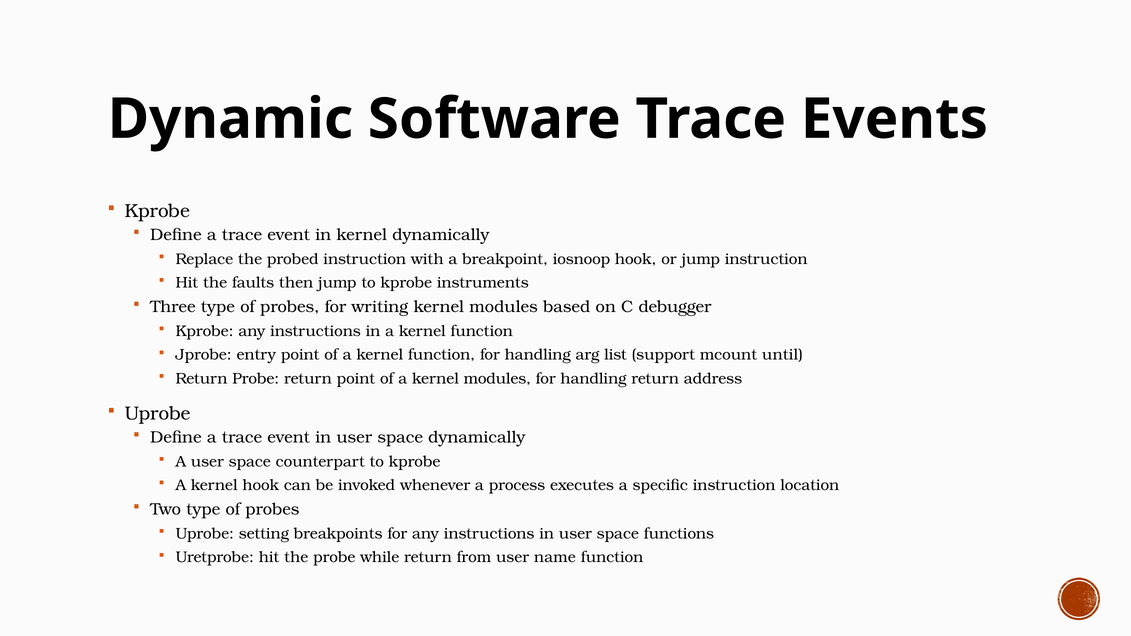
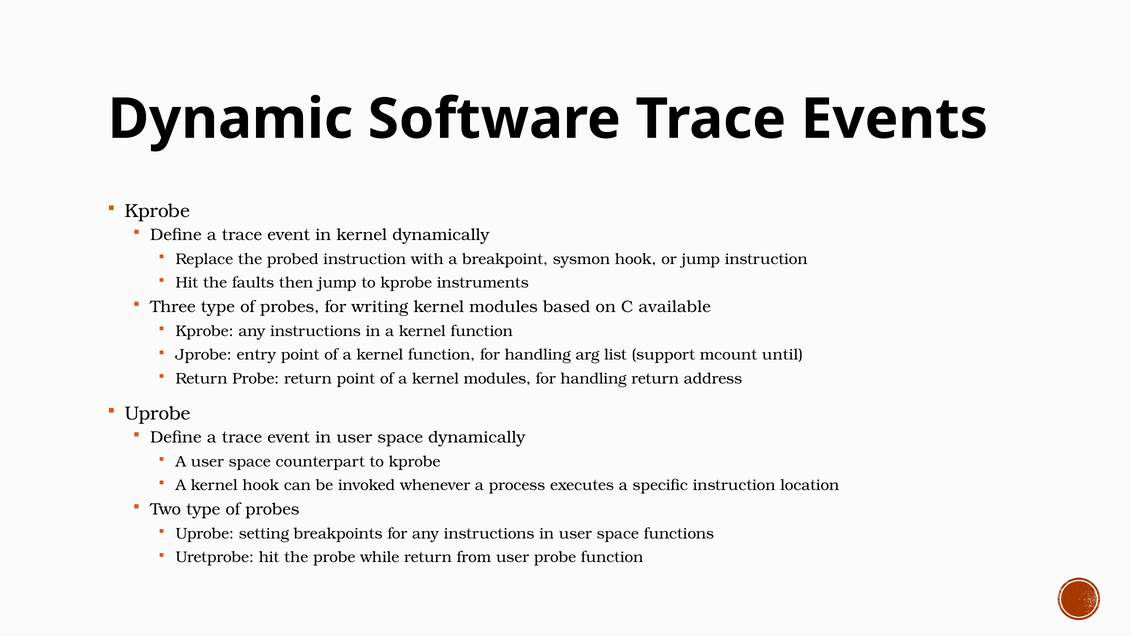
iosnoop: iosnoop -> sysmon
debugger: debugger -> available
user name: name -> probe
